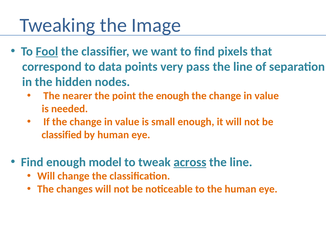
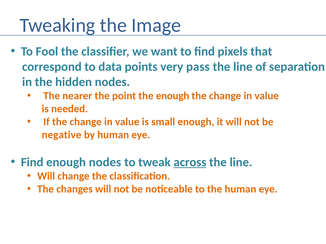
Fool underline: present -> none
classified: classified -> negative
enough model: model -> nodes
